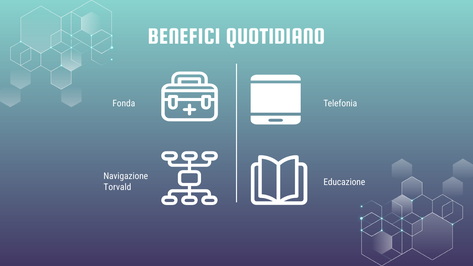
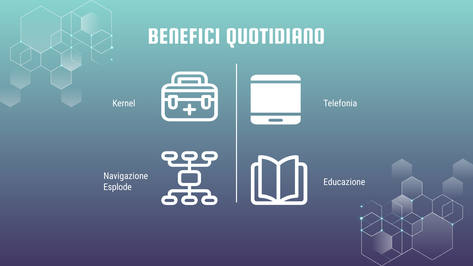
Fonda: Fonda -> Kernel
Torvald: Torvald -> Esplode
